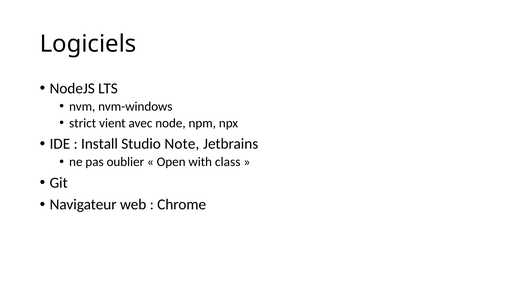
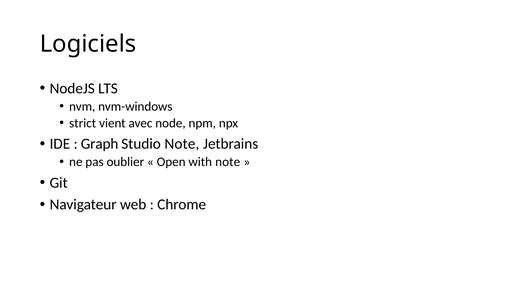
Install: Install -> Graph
with class: class -> note
